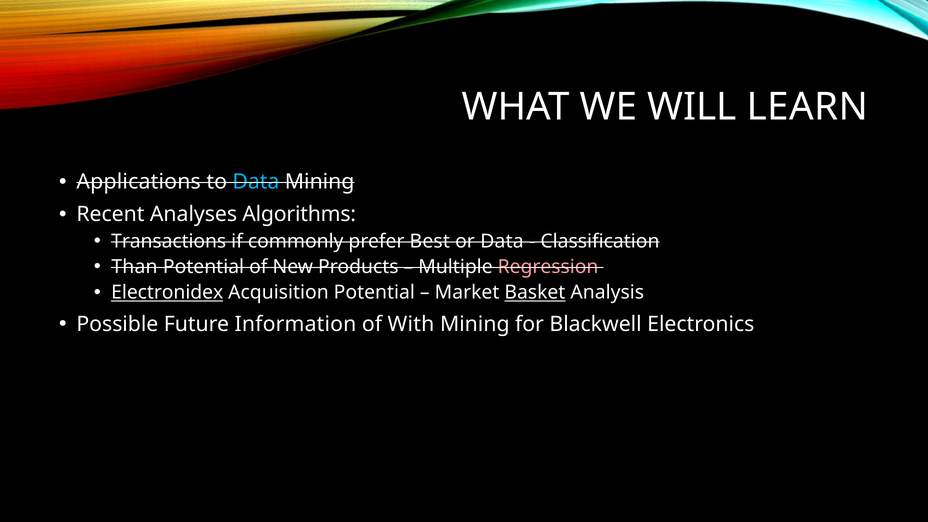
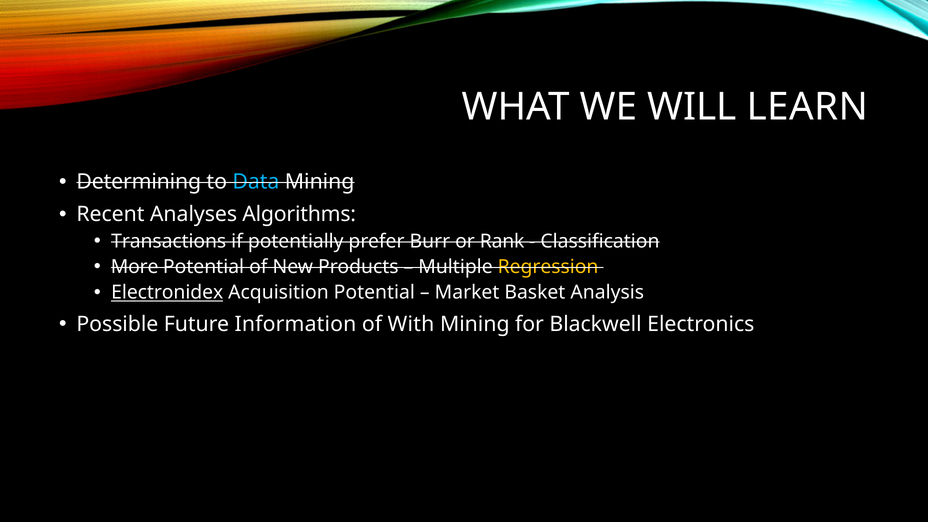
Applications: Applications -> Determining
commonly: commonly -> potentially
Best: Best -> Burr
or Data: Data -> Rank
Than: Than -> More
Regression colour: pink -> yellow
Basket underline: present -> none
